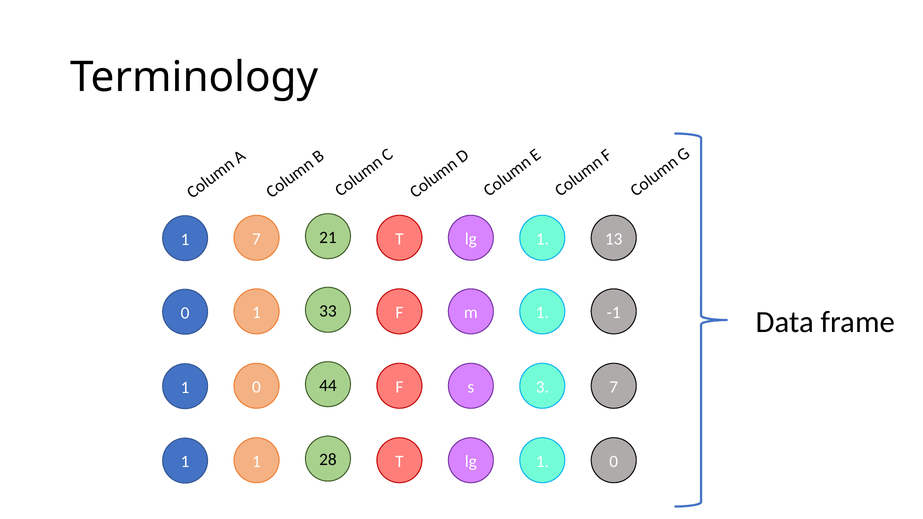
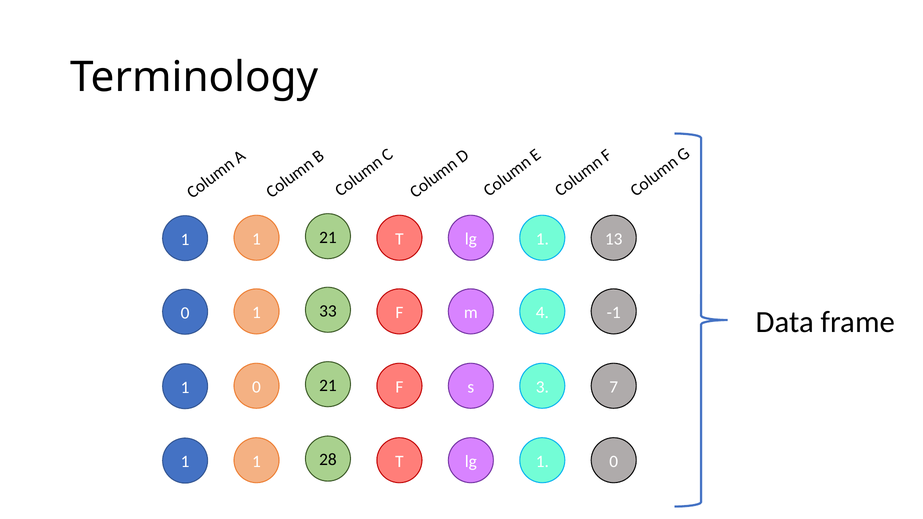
7 at (257, 239): 7 -> 1
m 1: 1 -> 4
0 44: 44 -> 21
